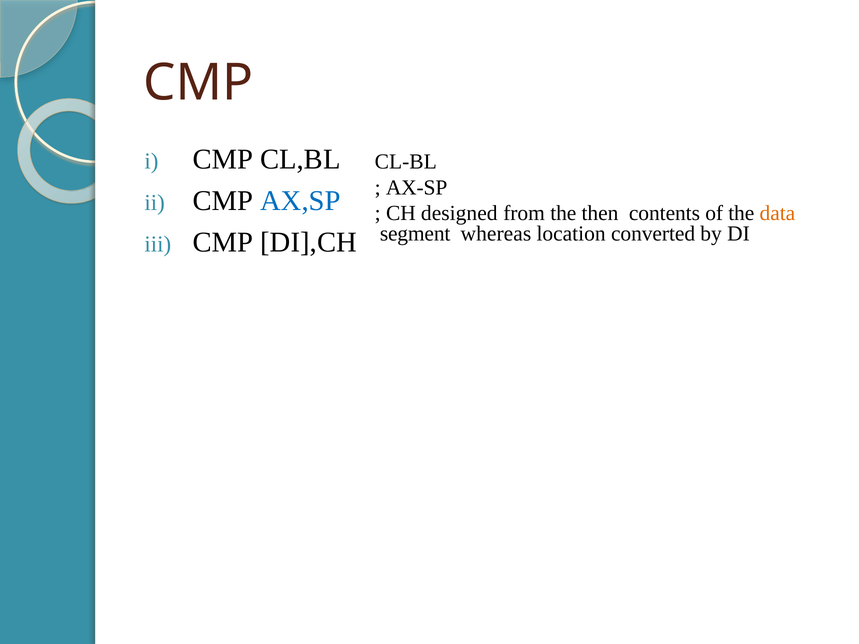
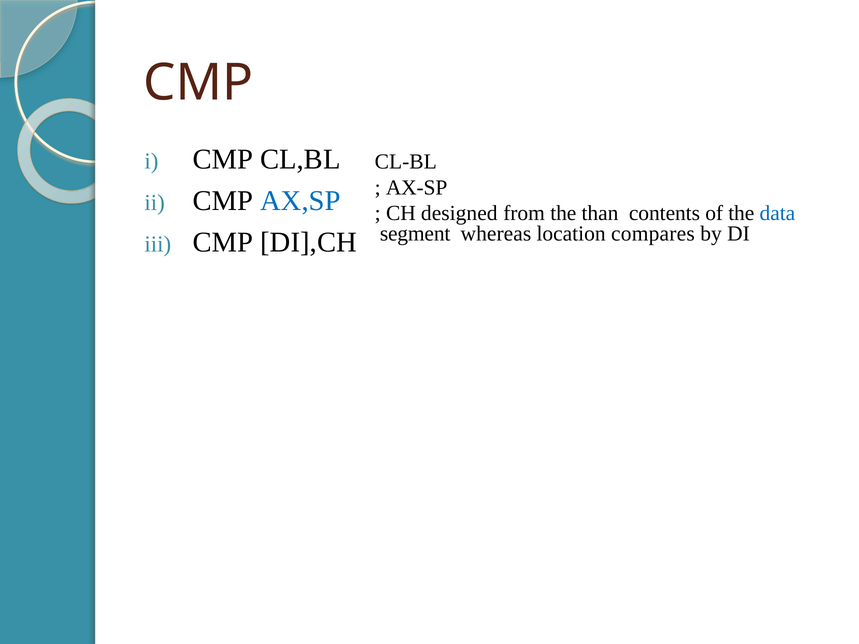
then: then -> than
data colour: orange -> blue
converted: converted -> compares
